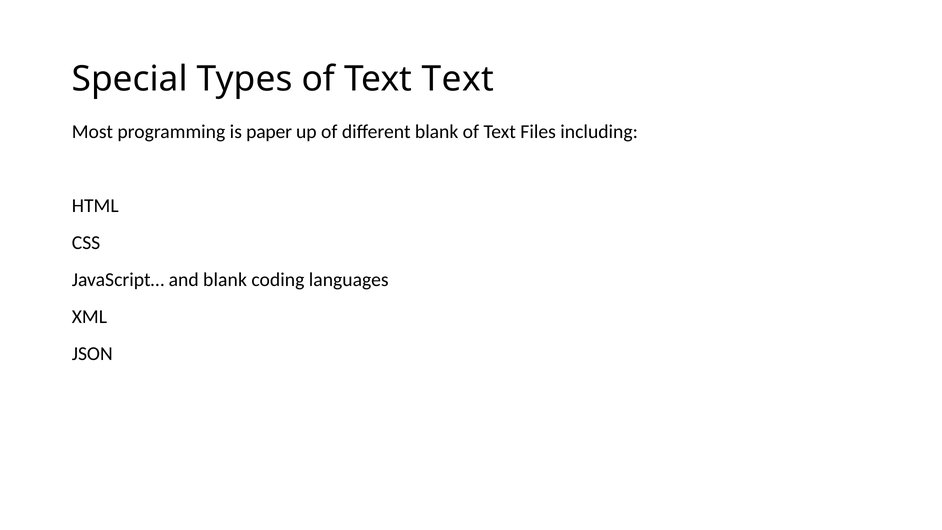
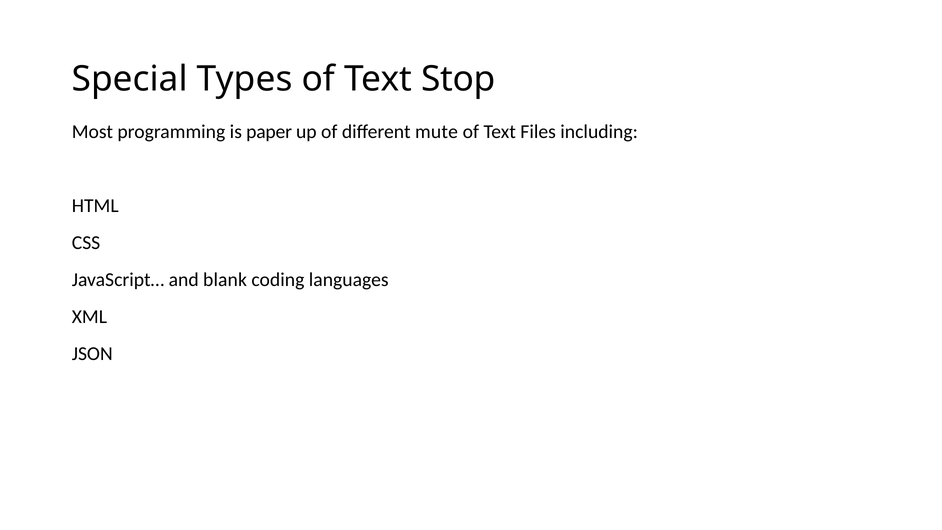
Text Text: Text -> Stop
different blank: blank -> mute
